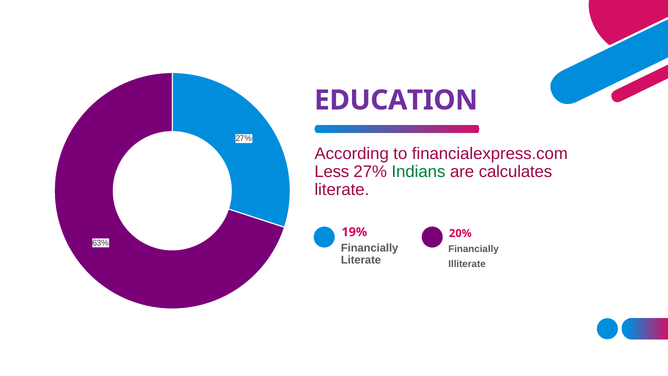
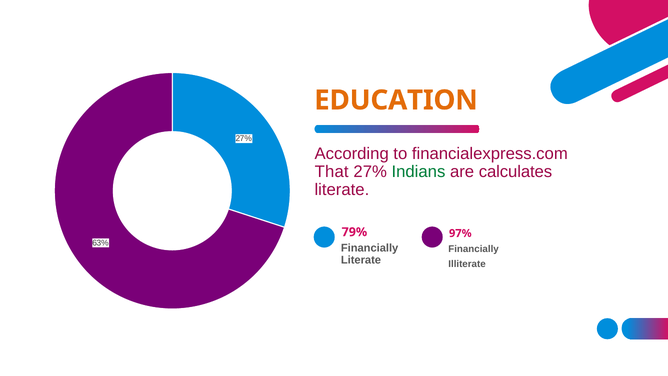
EDUCATION colour: purple -> orange
Less: Less -> That
19%: 19% -> 79%
20%: 20% -> 97%
